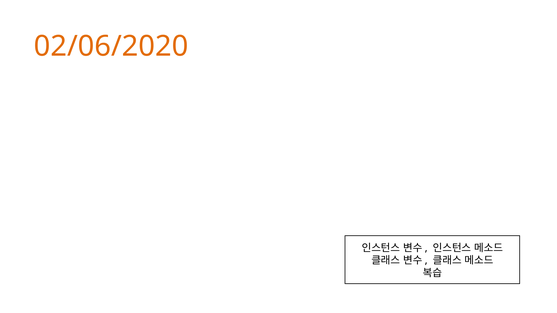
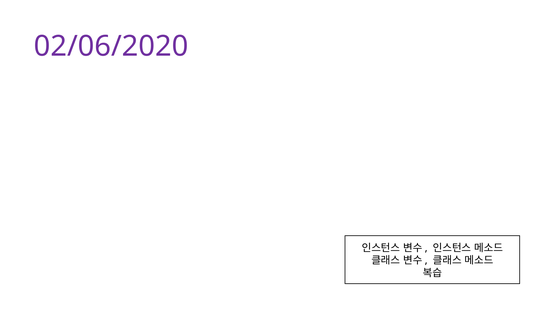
02/06/2020 colour: orange -> purple
